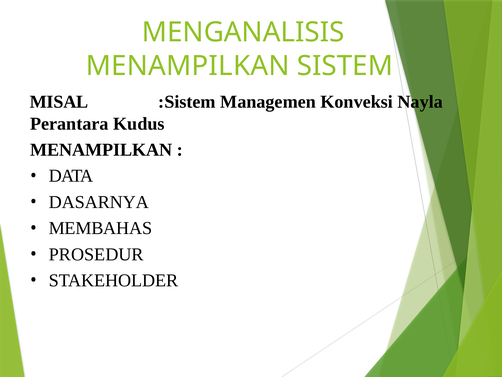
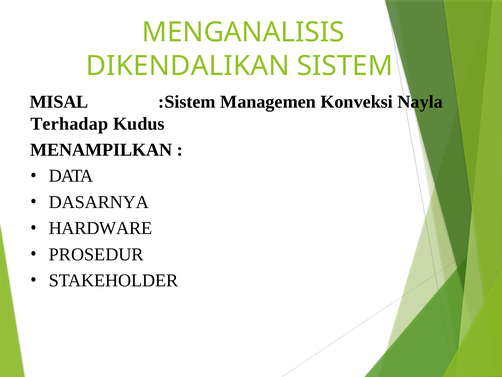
MENAMPILKAN at (188, 66): MENAMPILKAN -> DIKENDALIKAN
Perantara: Perantara -> Terhadap
MEMBAHAS: MEMBAHAS -> HARDWARE
